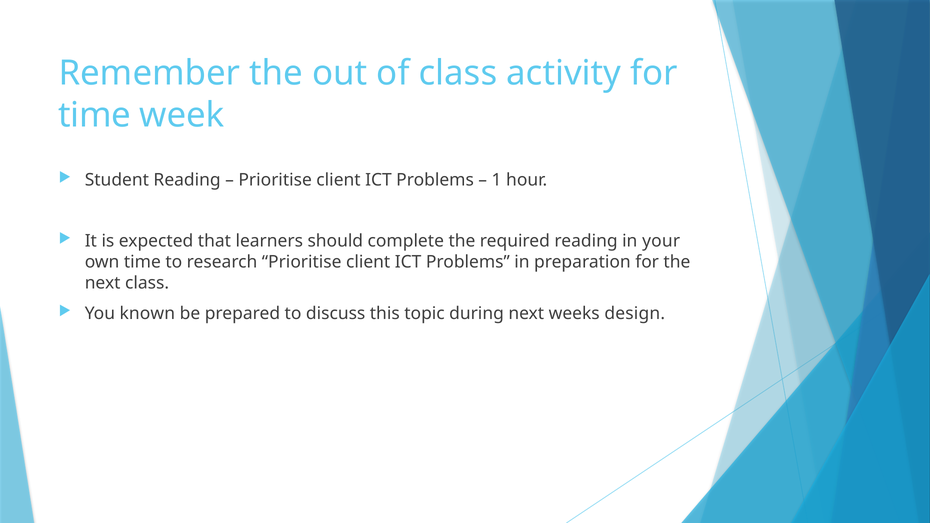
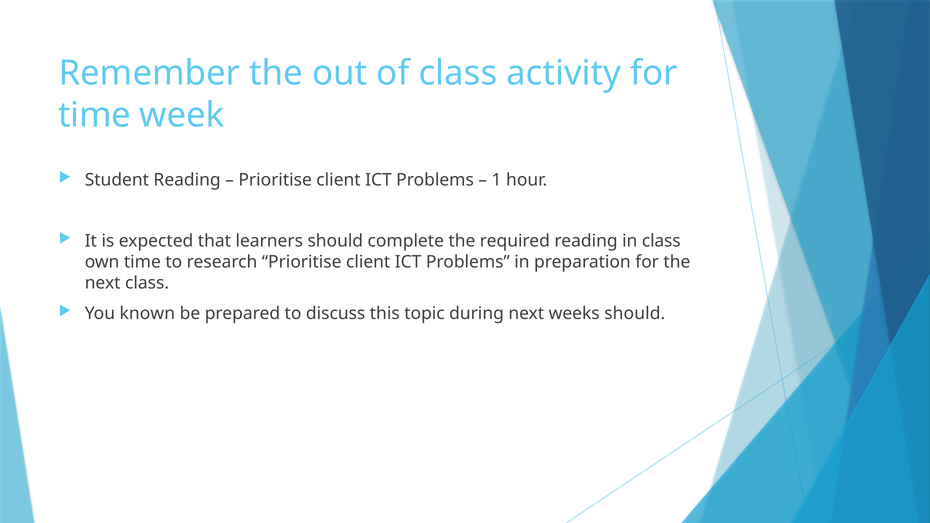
in your: your -> class
weeks design: design -> should
